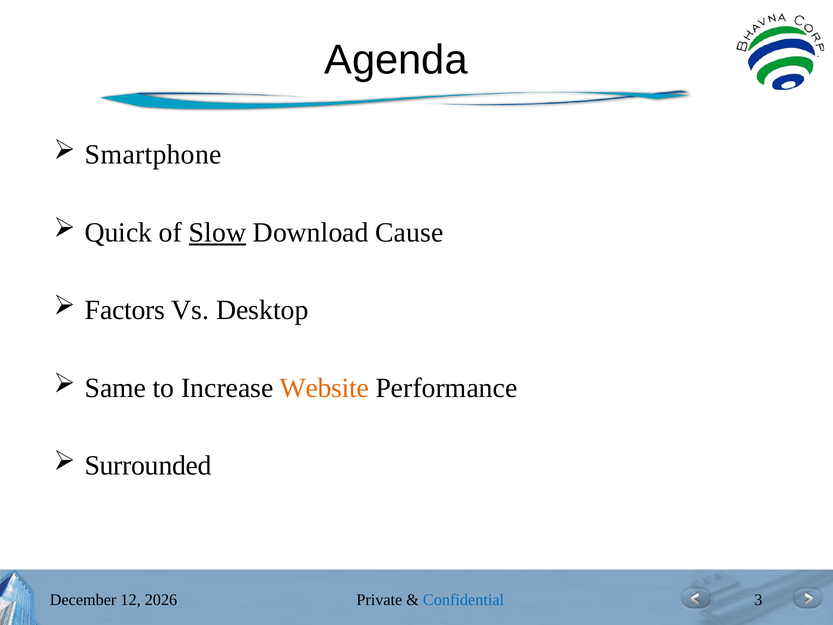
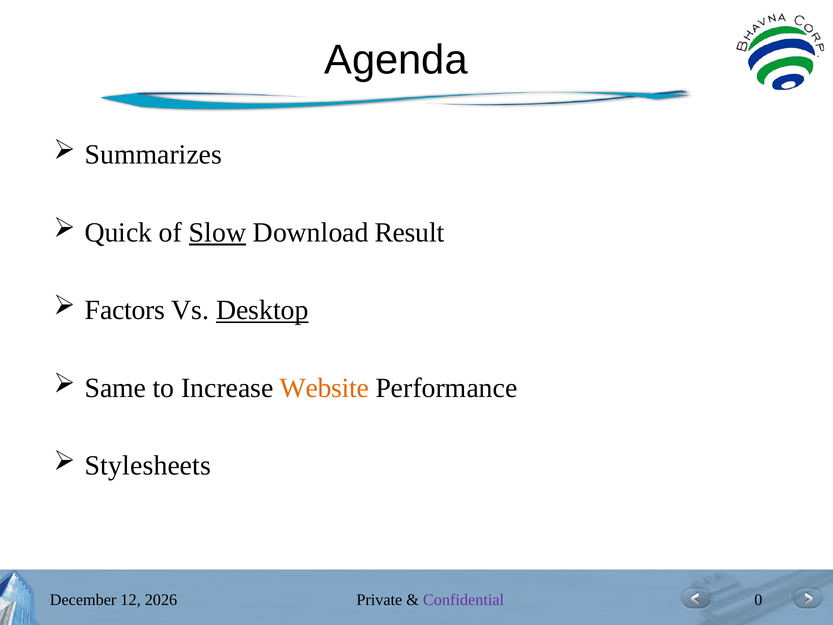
Smartphone: Smartphone -> Summarizes
Cause: Cause -> Result
Desktop underline: none -> present
Surrounded: Surrounded -> Stylesheets
Confidential colour: blue -> purple
3: 3 -> 0
